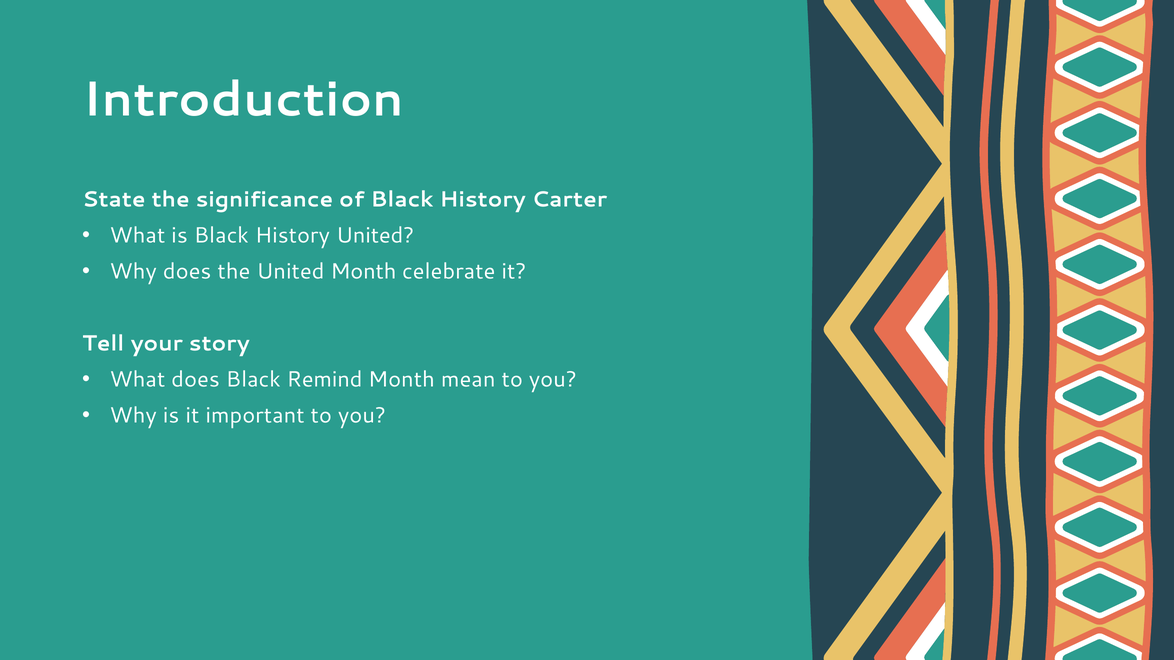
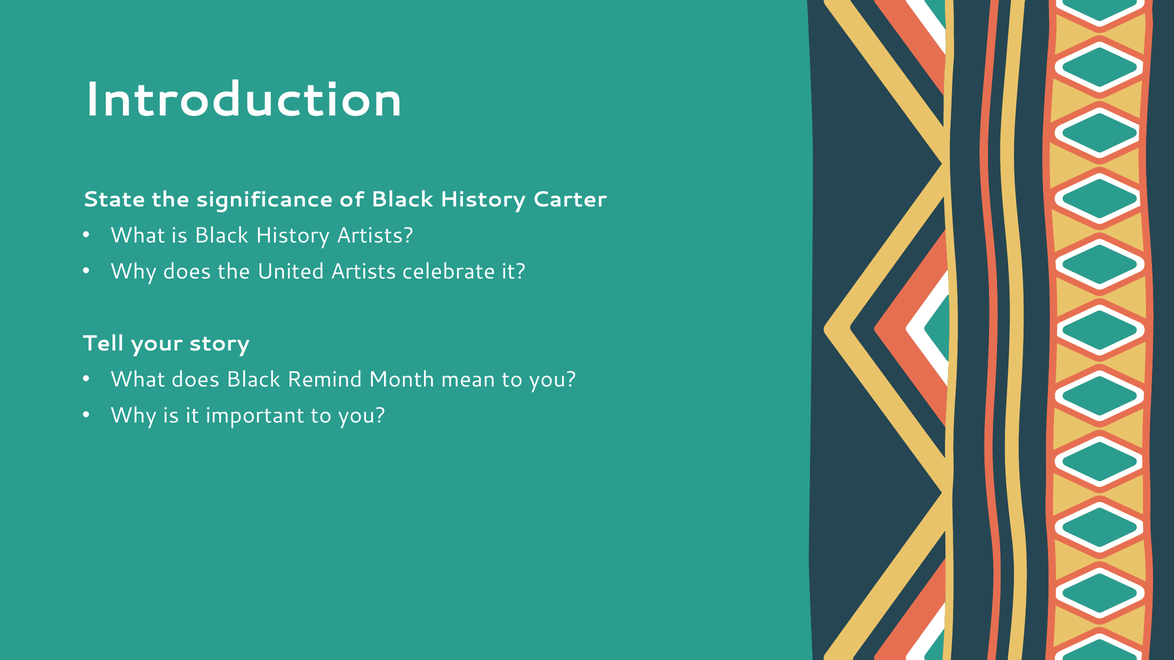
History United: United -> Artists
United Month: Month -> Artists
